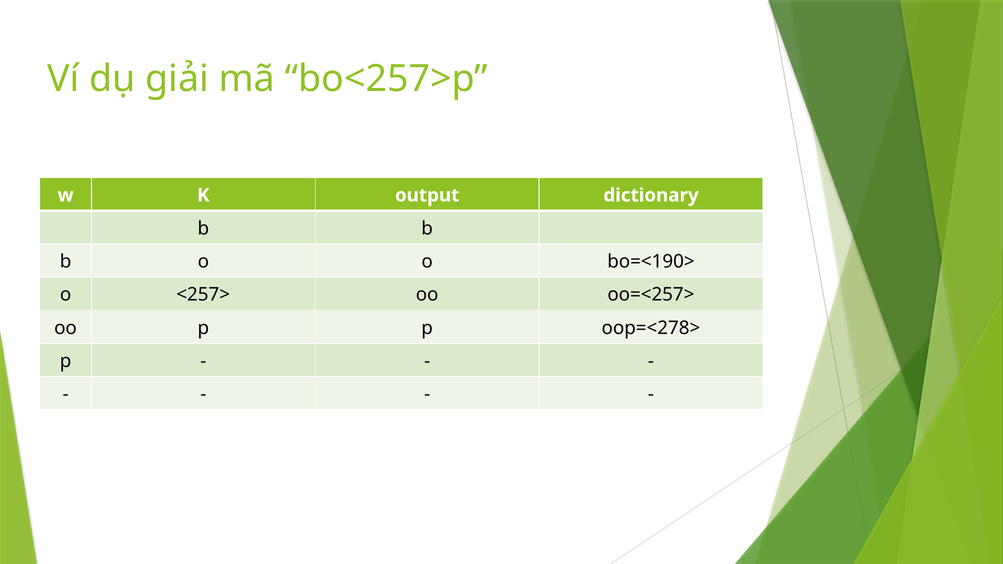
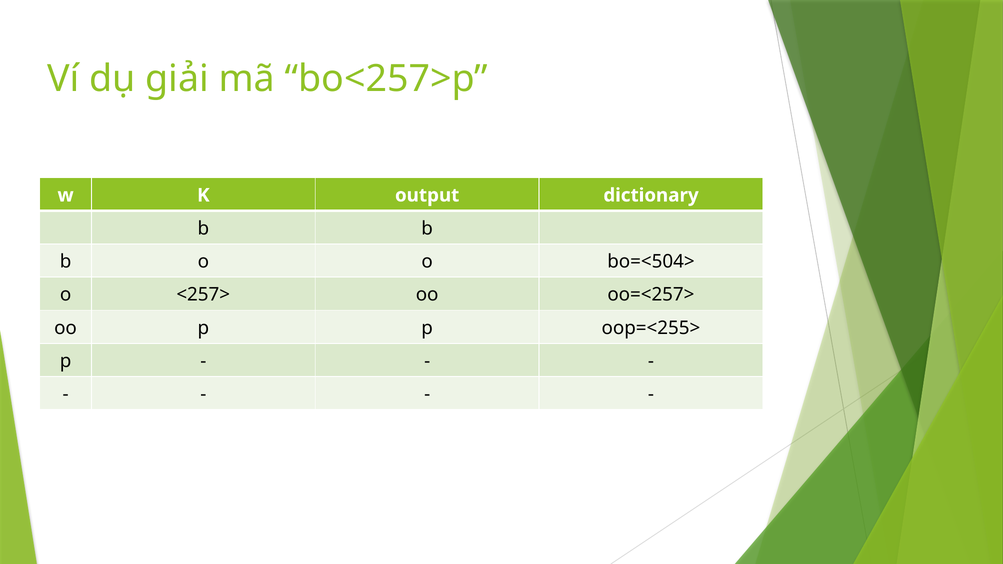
bo=<190>: bo=<190> -> bo=<504>
oop=<278>: oop=<278> -> oop=<255>
